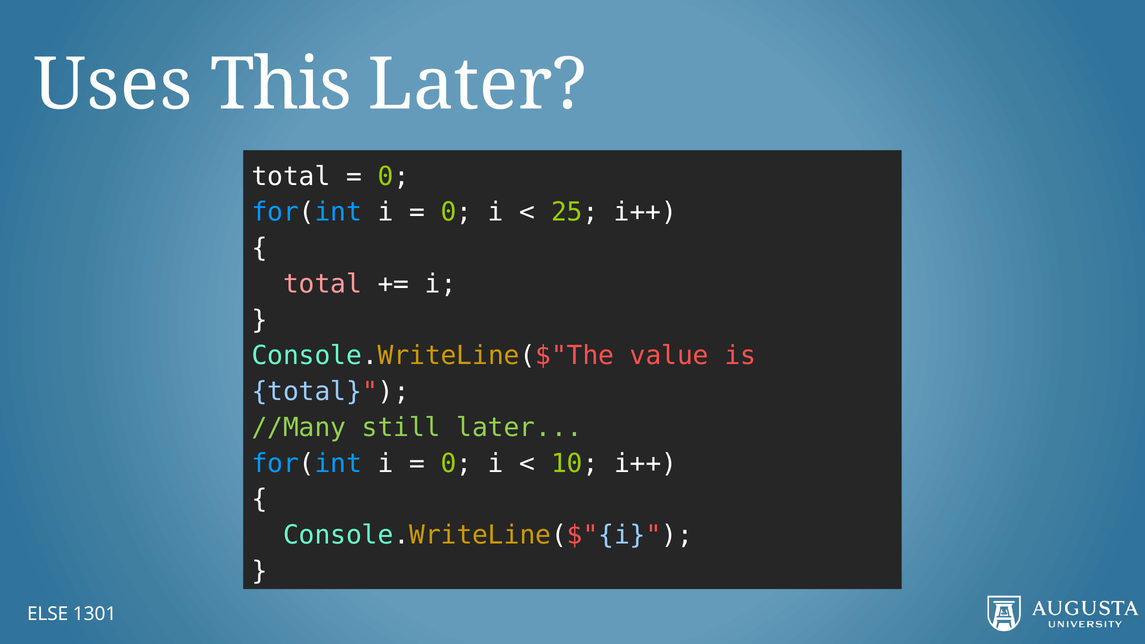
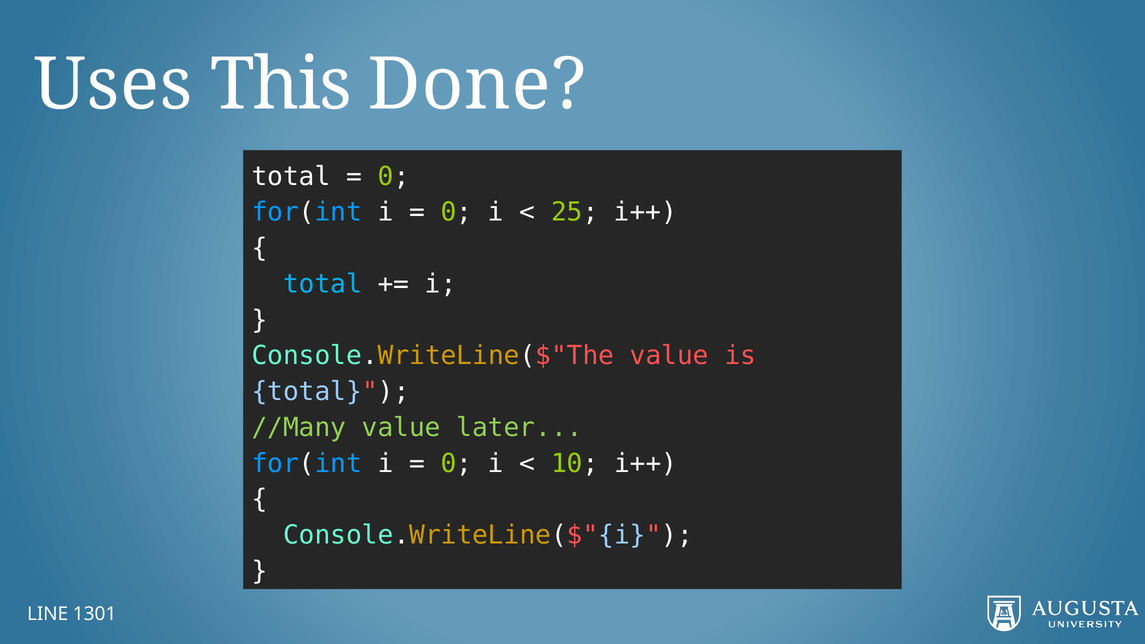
This Later: Later -> Done
total at (323, 284) colour: pink -> light blue
//Many still: still -> value
ELSE: ELSE -> LINE
